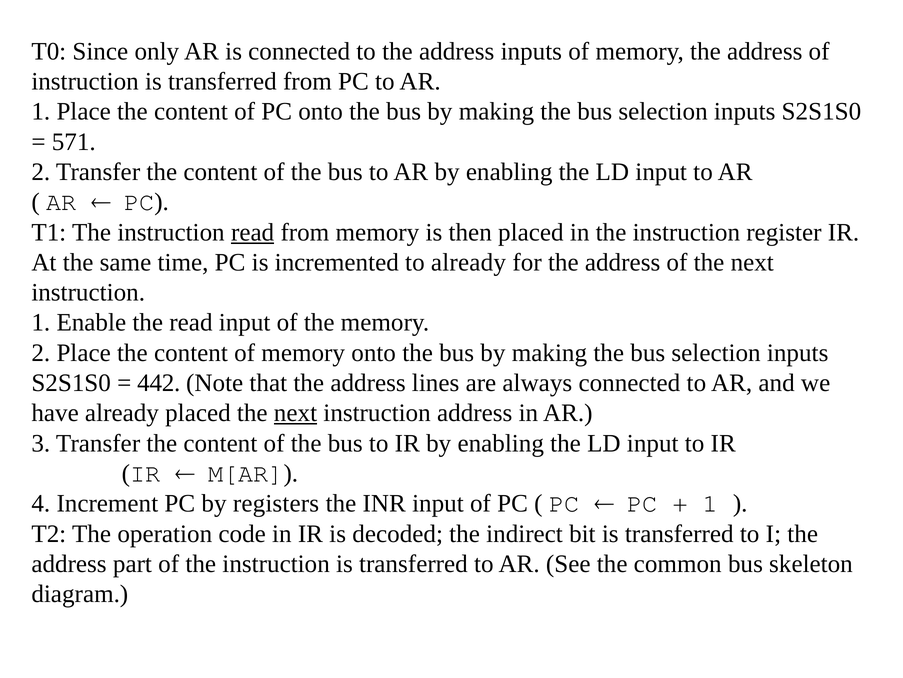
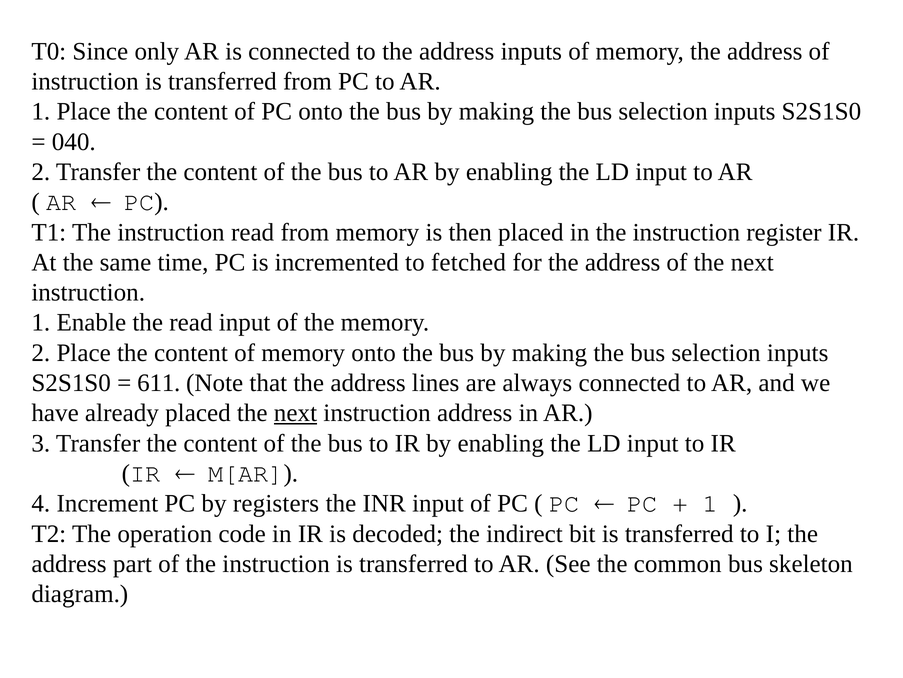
571: 571 -> 040
read at (253, 232) underline: present -> none
to already: already -> fetched
442: 442 -> 611
